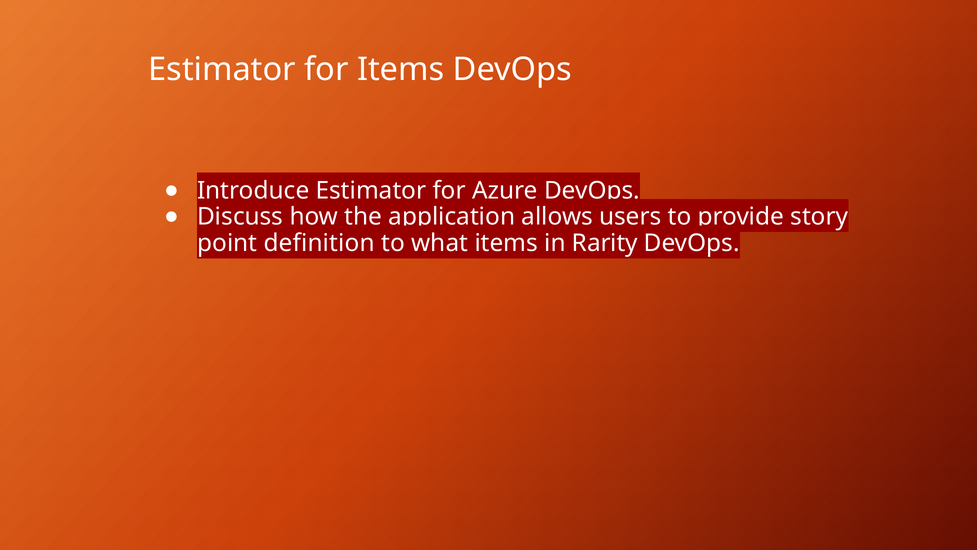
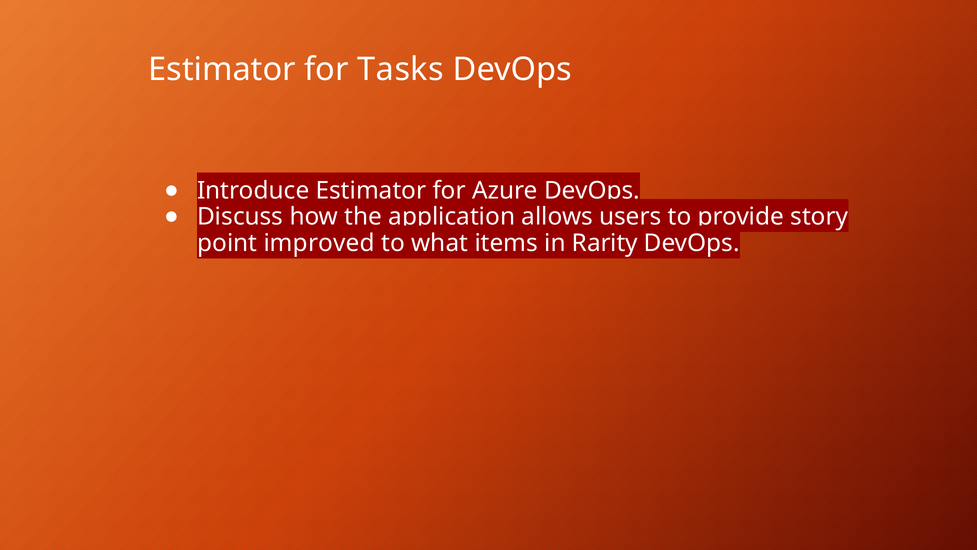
for Items: Items -> Tasks
definition: definition -> improved
